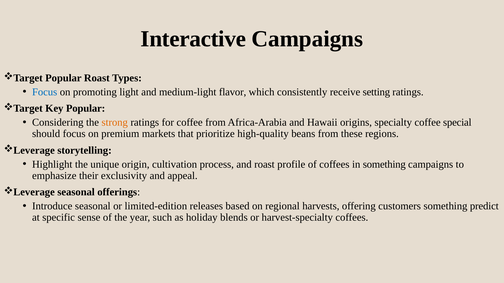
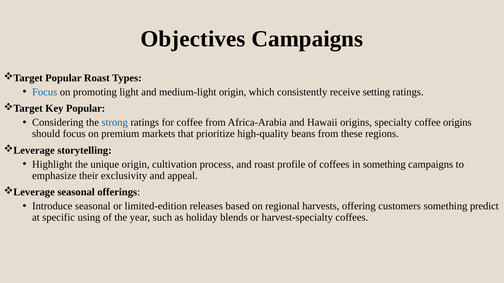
Interactive: Interactive -> Objectives
medium-light flavor: flavor -> origin
strong colour: orange -> blue
coffee special: special -> origins
sense: sense -> using
